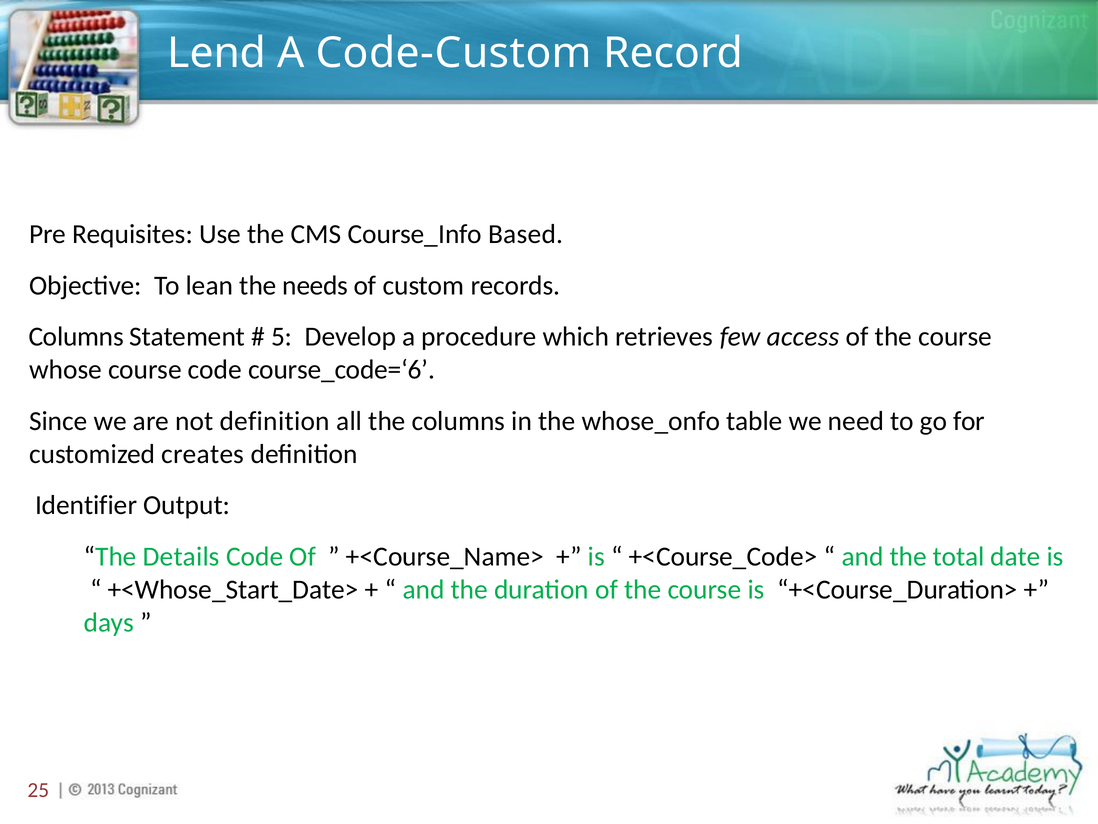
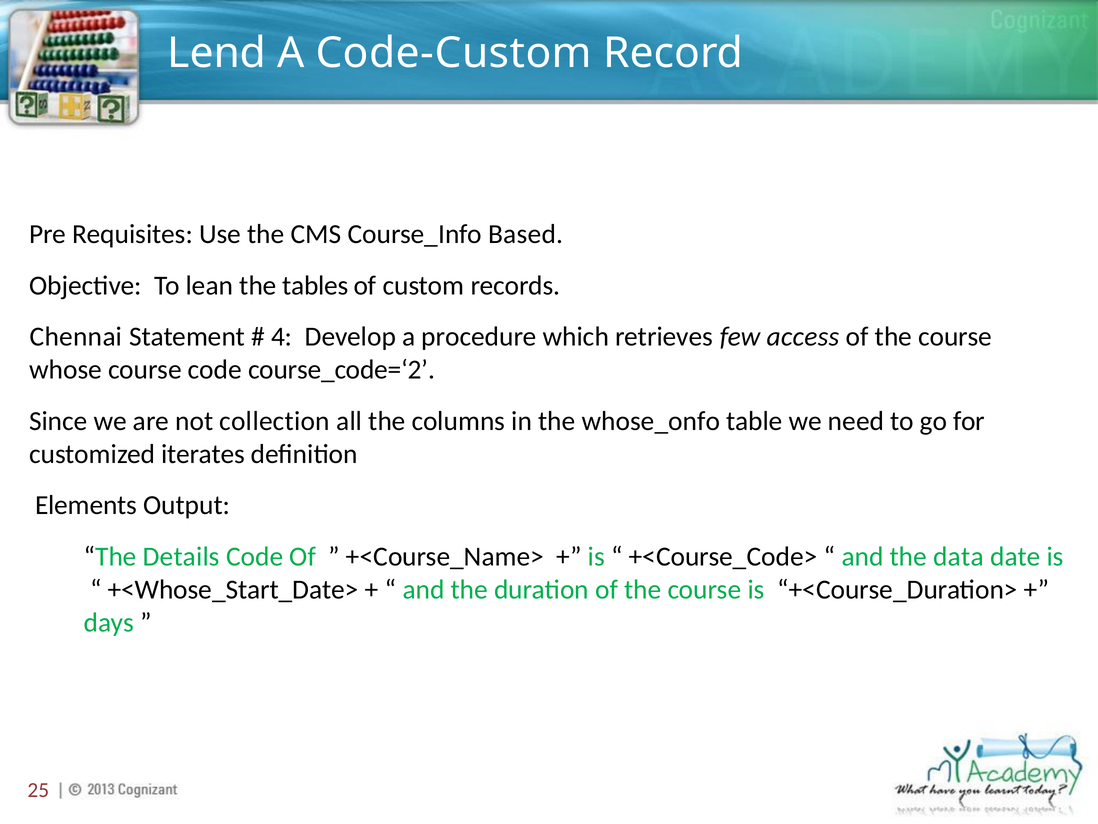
needs: needs -> tables
Columns at (76, 337): Columns -> Chennai
5: 5 -> 4
course_code=‘6: course_code=‘6 -> course_code=‘2
not definition: definition -> collection
creates: creates -> iterates
Identifier: Identifier -> Elements
total: total -> data
